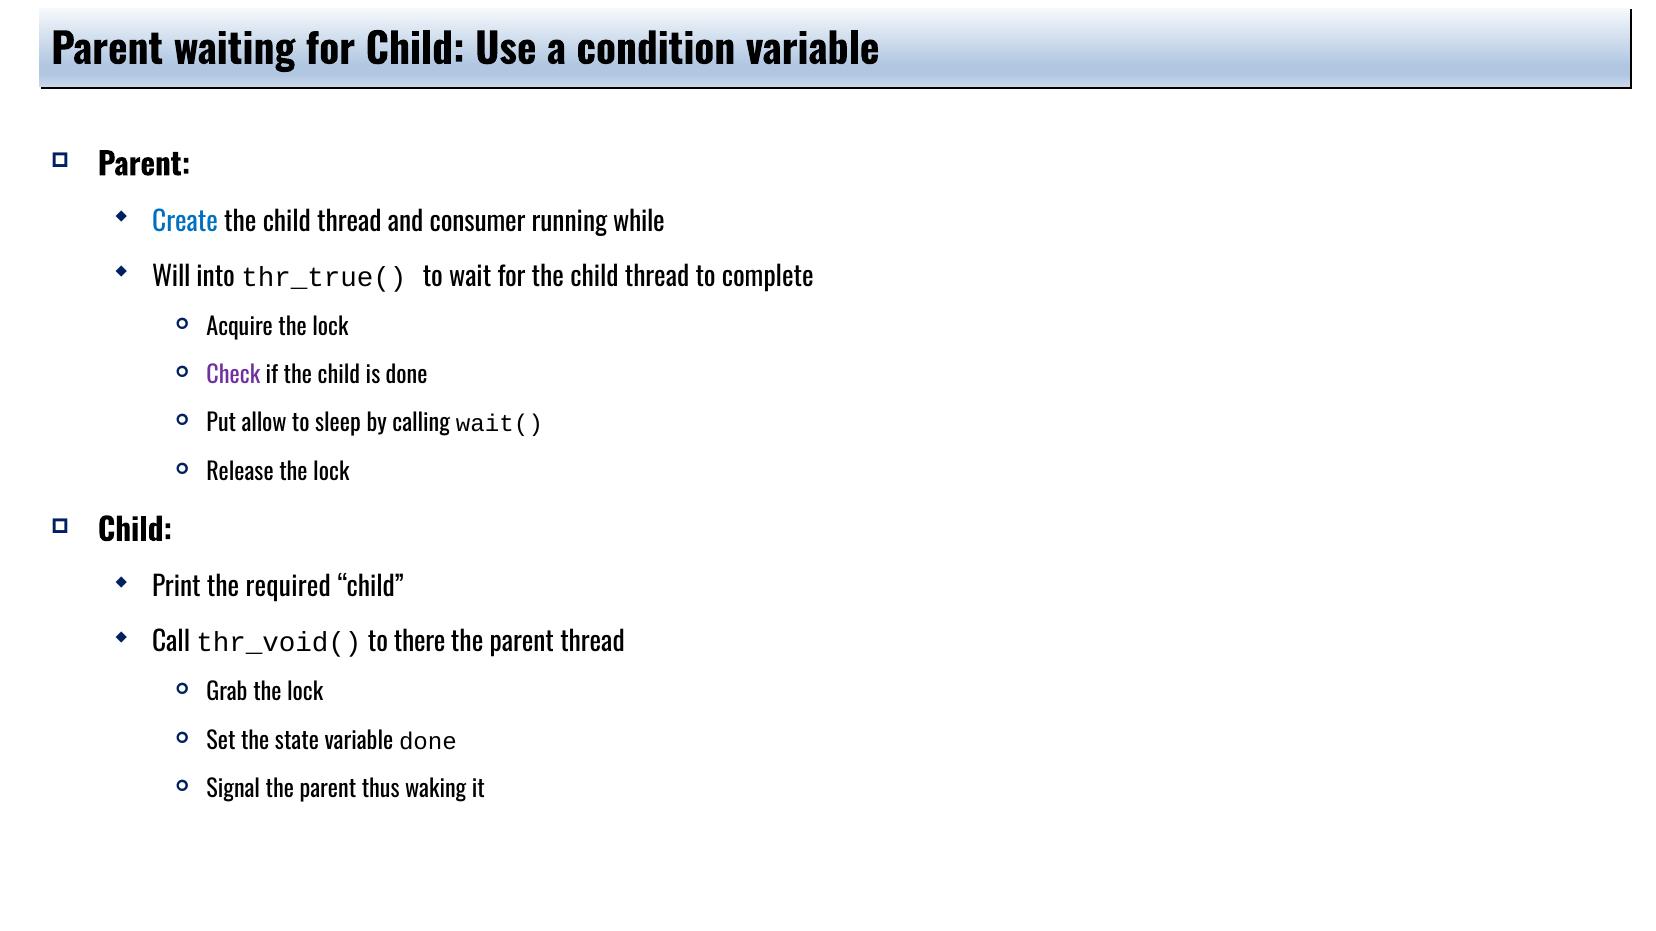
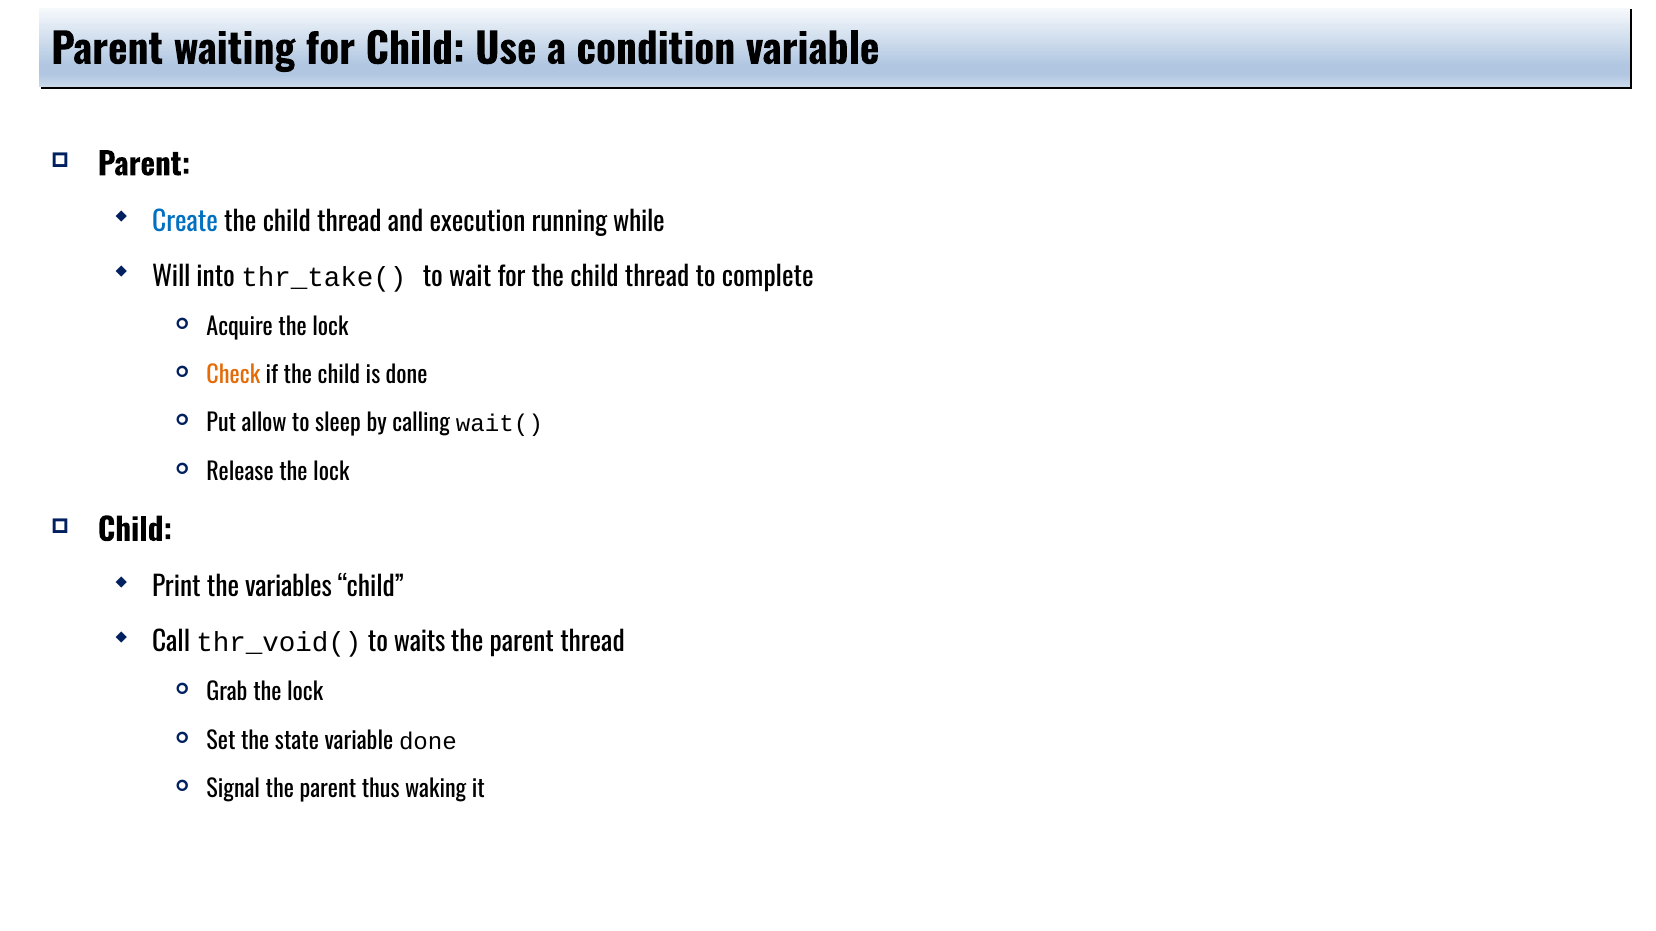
consumer: consumer -> execution
thr_true(: thr_true( -> thr_take(
Check colour: purple -> orange
required: required -> variables
there: there -> waits
